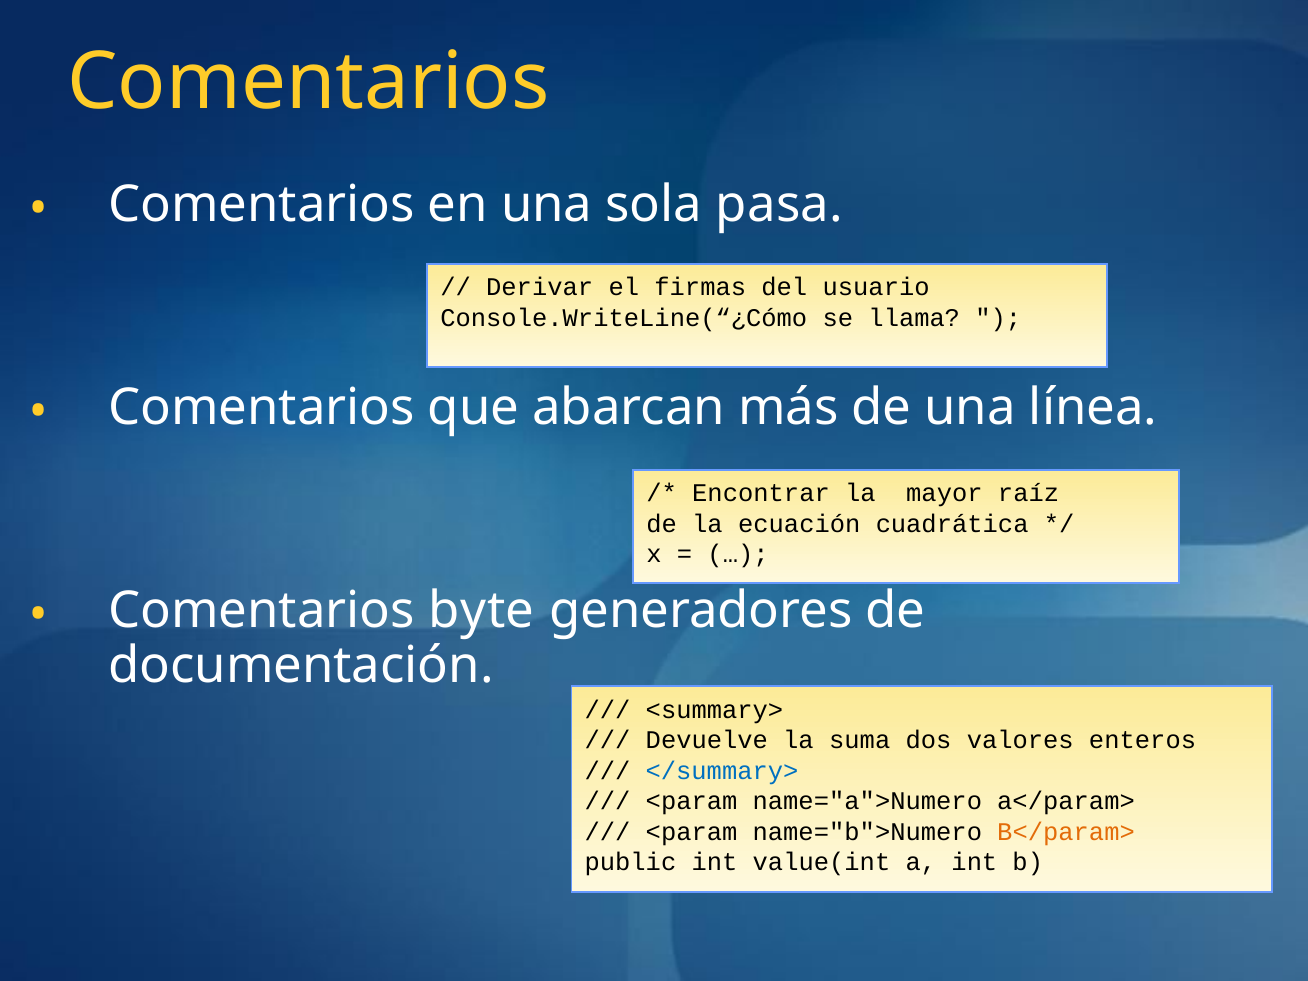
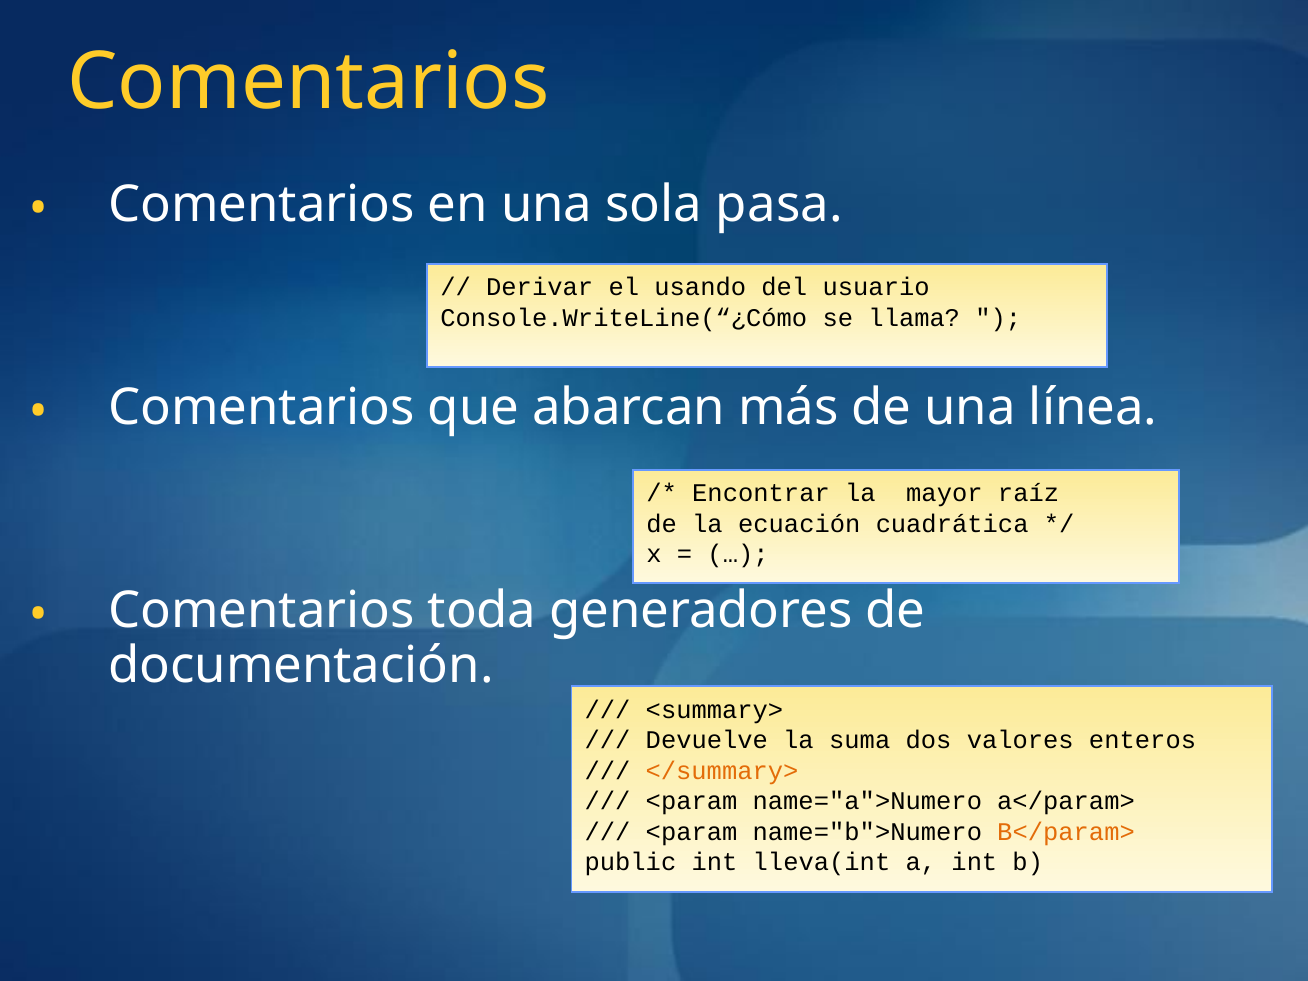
firmas: firmas -> usando
byte: byte -> toda
</summary> colour: blue -> orange
value(int: value(int -> lleva(int
